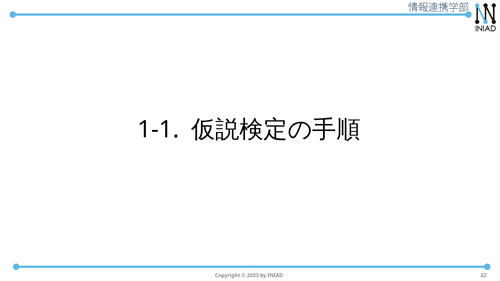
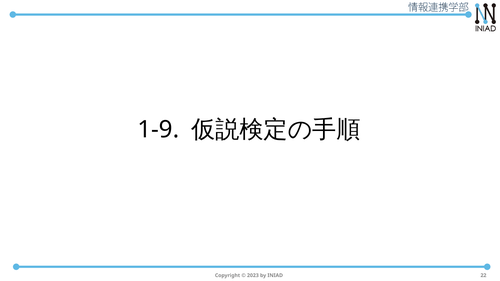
1-1: 1-1 -> 1-9
